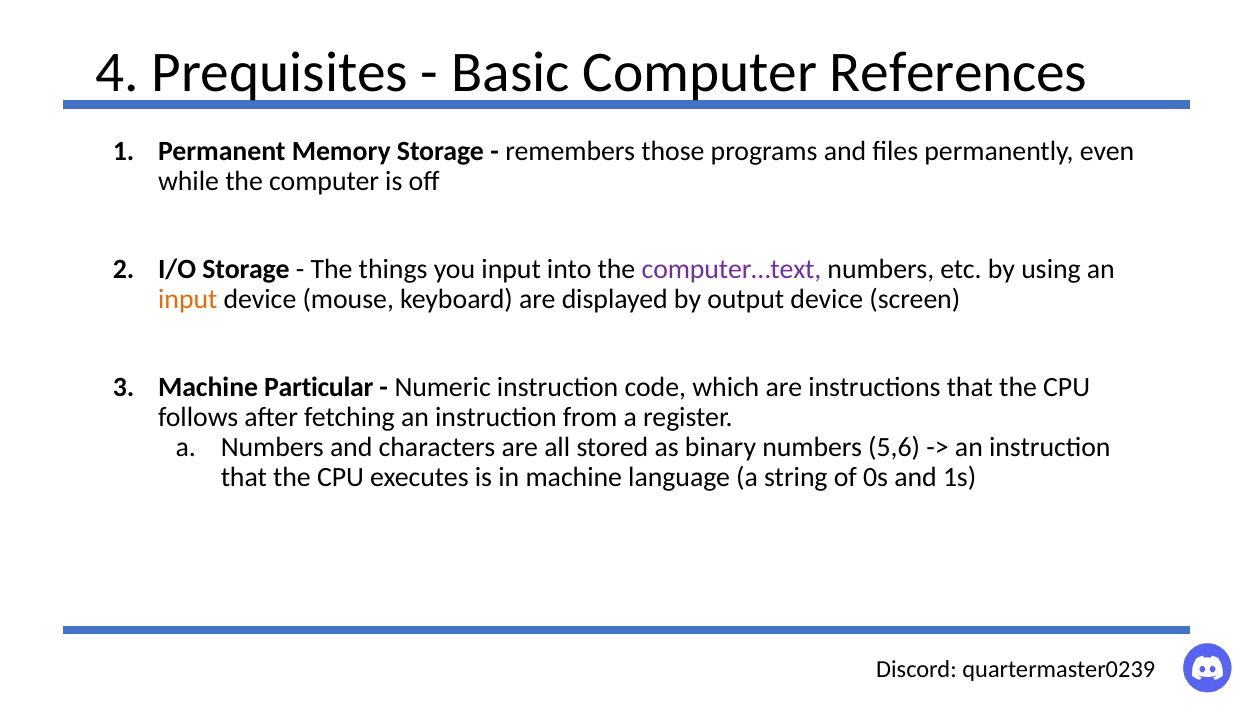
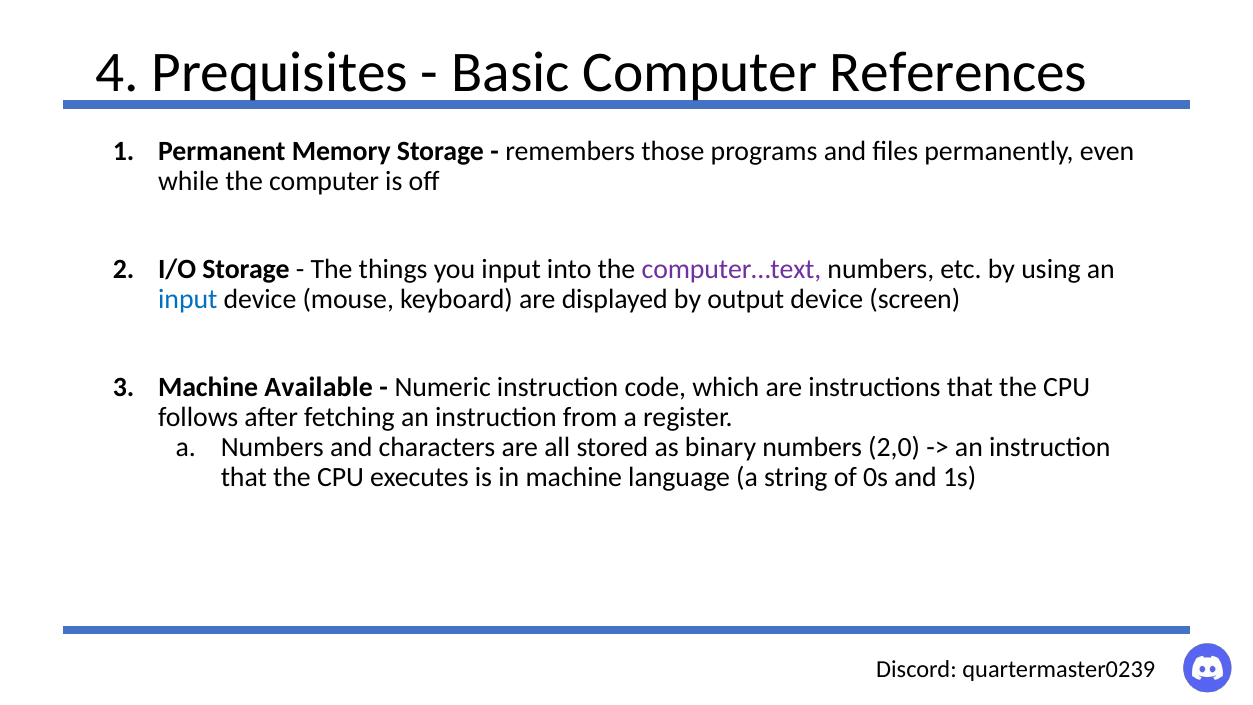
input at (188, 300) colour: orange -> blue
Particular: Particular -> Available
5,6: 5,6 -> 2,0
